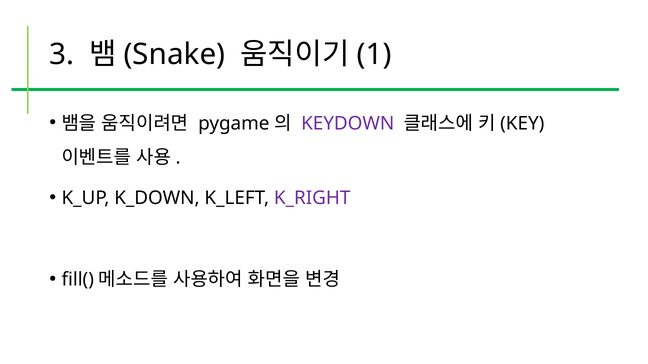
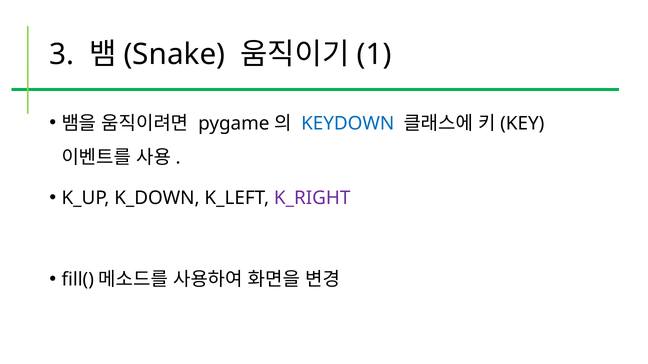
KEYDOWN colour: purple -> blue
